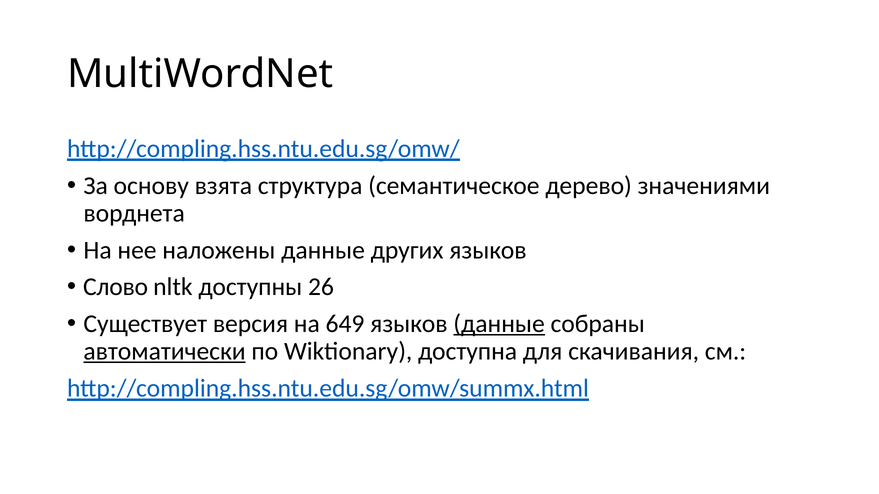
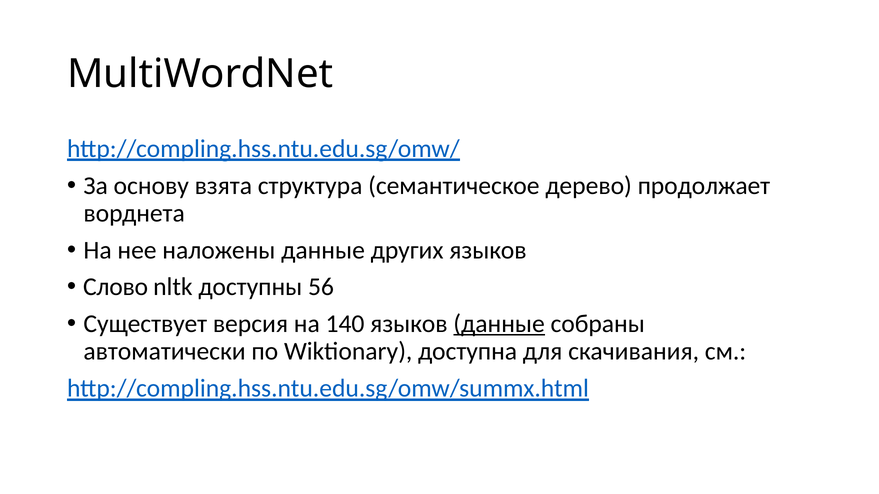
значениями: значениями -> продолжает
26: 26 -> 56
649: 649 -> 140
автоматически underline: present -> none
